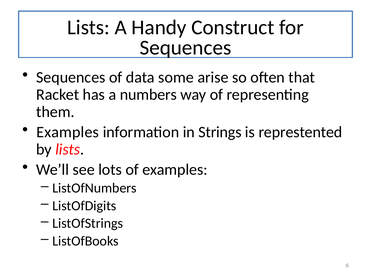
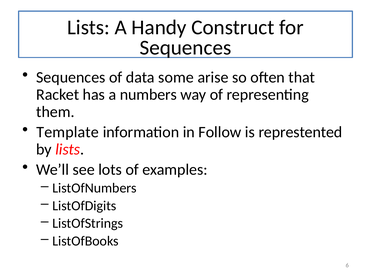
Examples at (68, 132): Examples -> Template
Strings: Strings -> Follow
